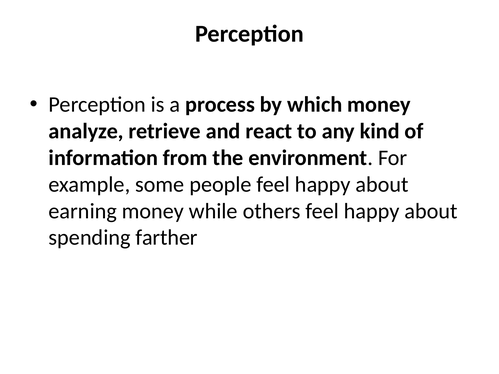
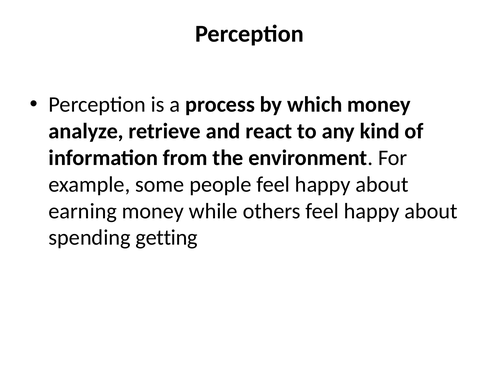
farther: farther -> getting
